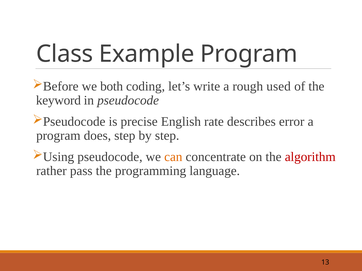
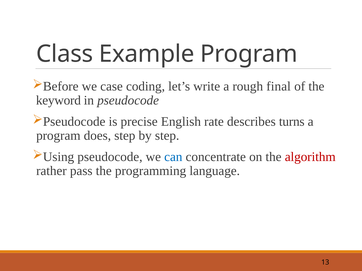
both: both -> case
used: used -> final
error: error -> turns
can colour: orange -> blue
